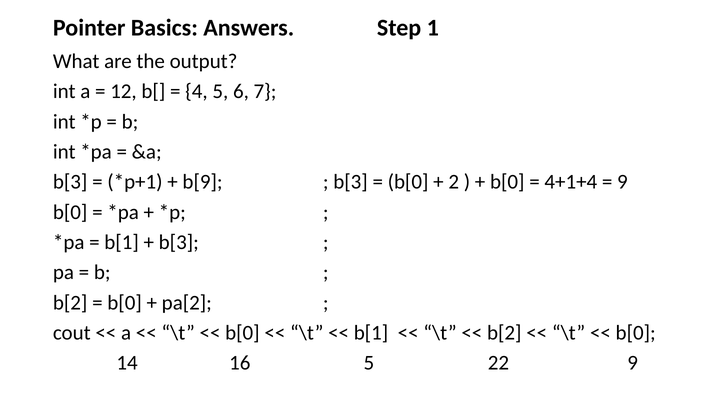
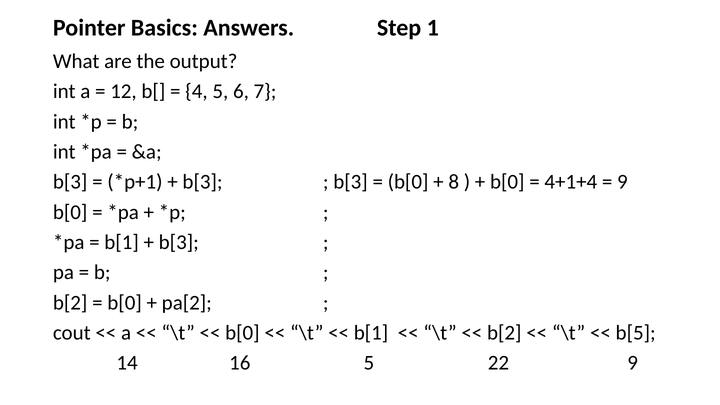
b[9 at (203, 182): b[9 -> b[3
2: 2 -> 8
b[0 at (636, 333): b[0 -> b[5
